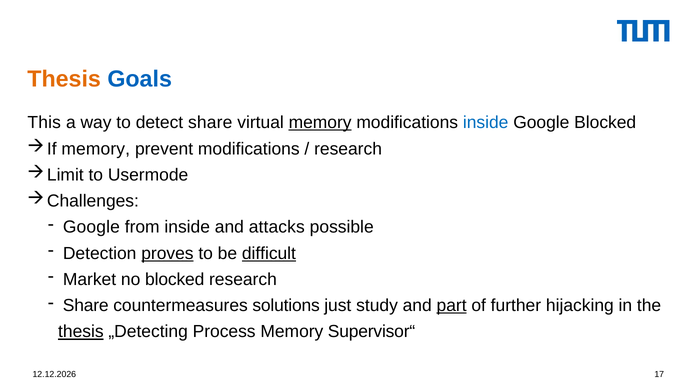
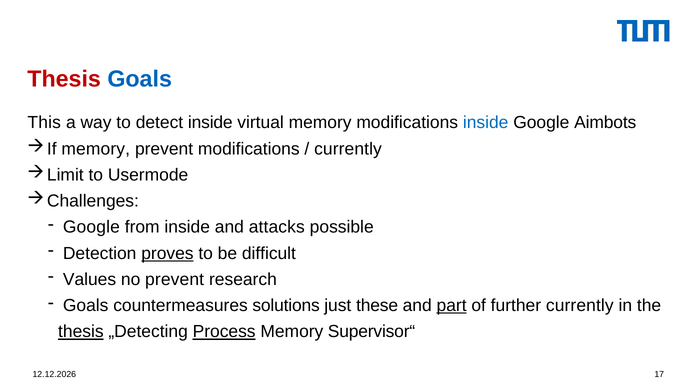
Thesis at (64, 79) colour: orange -> red
detect share: share -> inside
memory at (320, 123) underline: present -> none
Google Blocked: Blocked -> Aimbots
research at (348, 149): research -> currently
difficult underline: present -> none
Market: Market -> Values
no blocked: blocked -> prevent
Share at (86, 306): Share -> Goals
study: study -> these
further hijacking: hijacking -> currently
Process underline: none -> present
